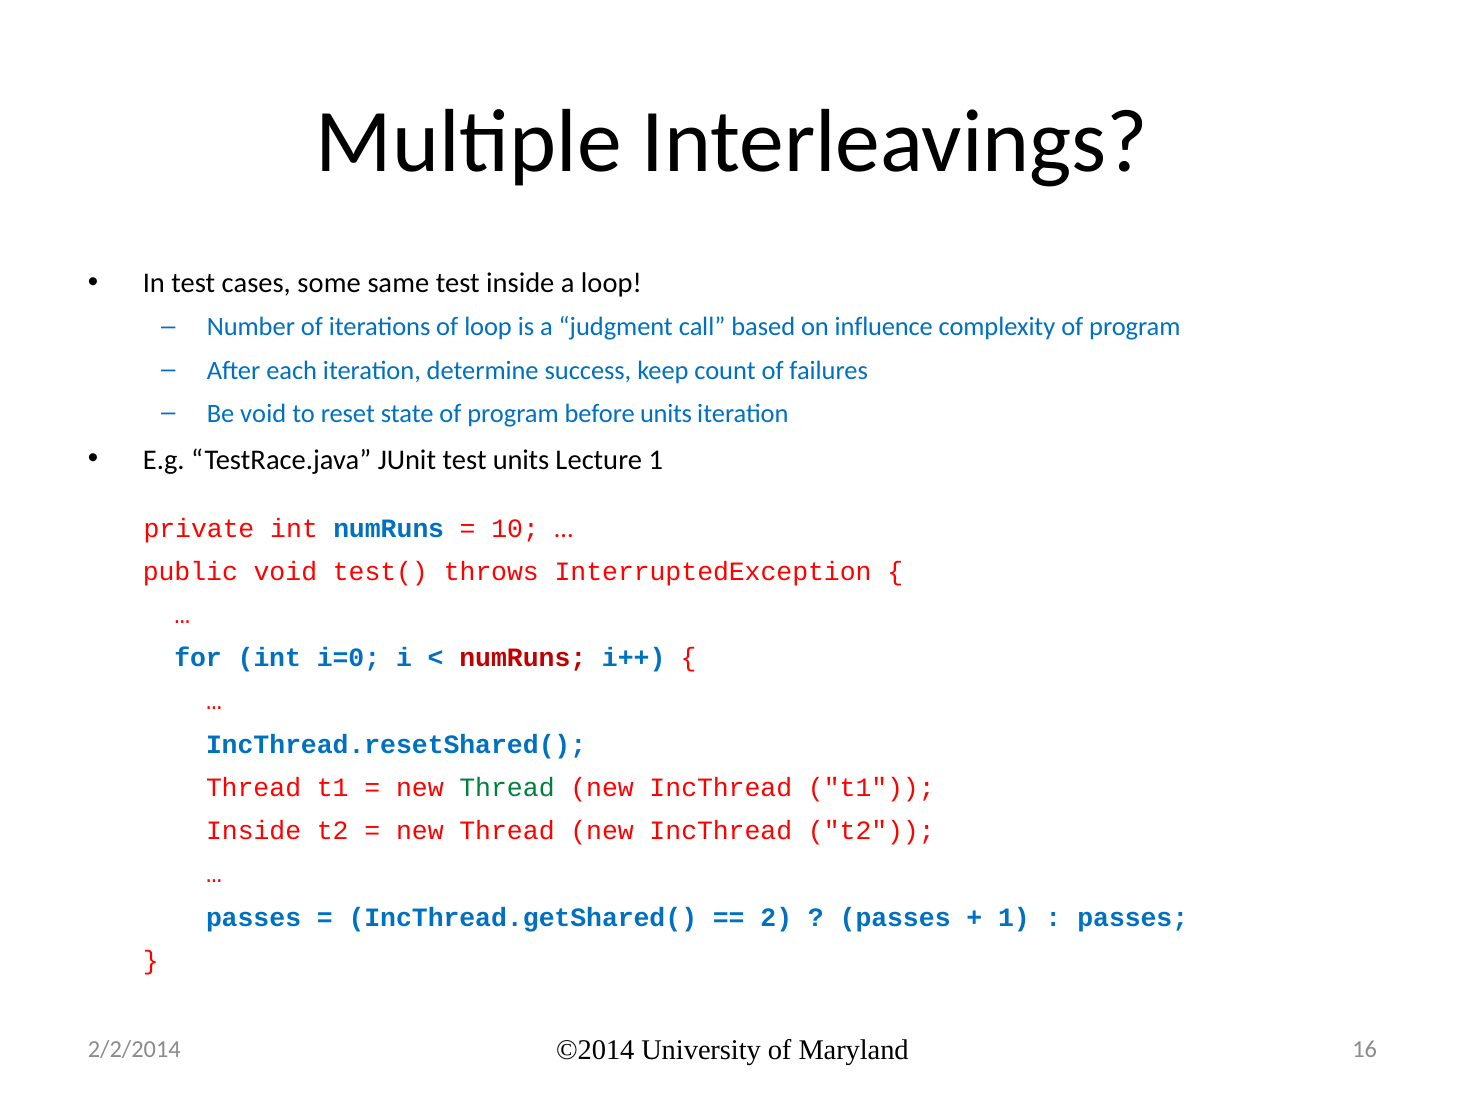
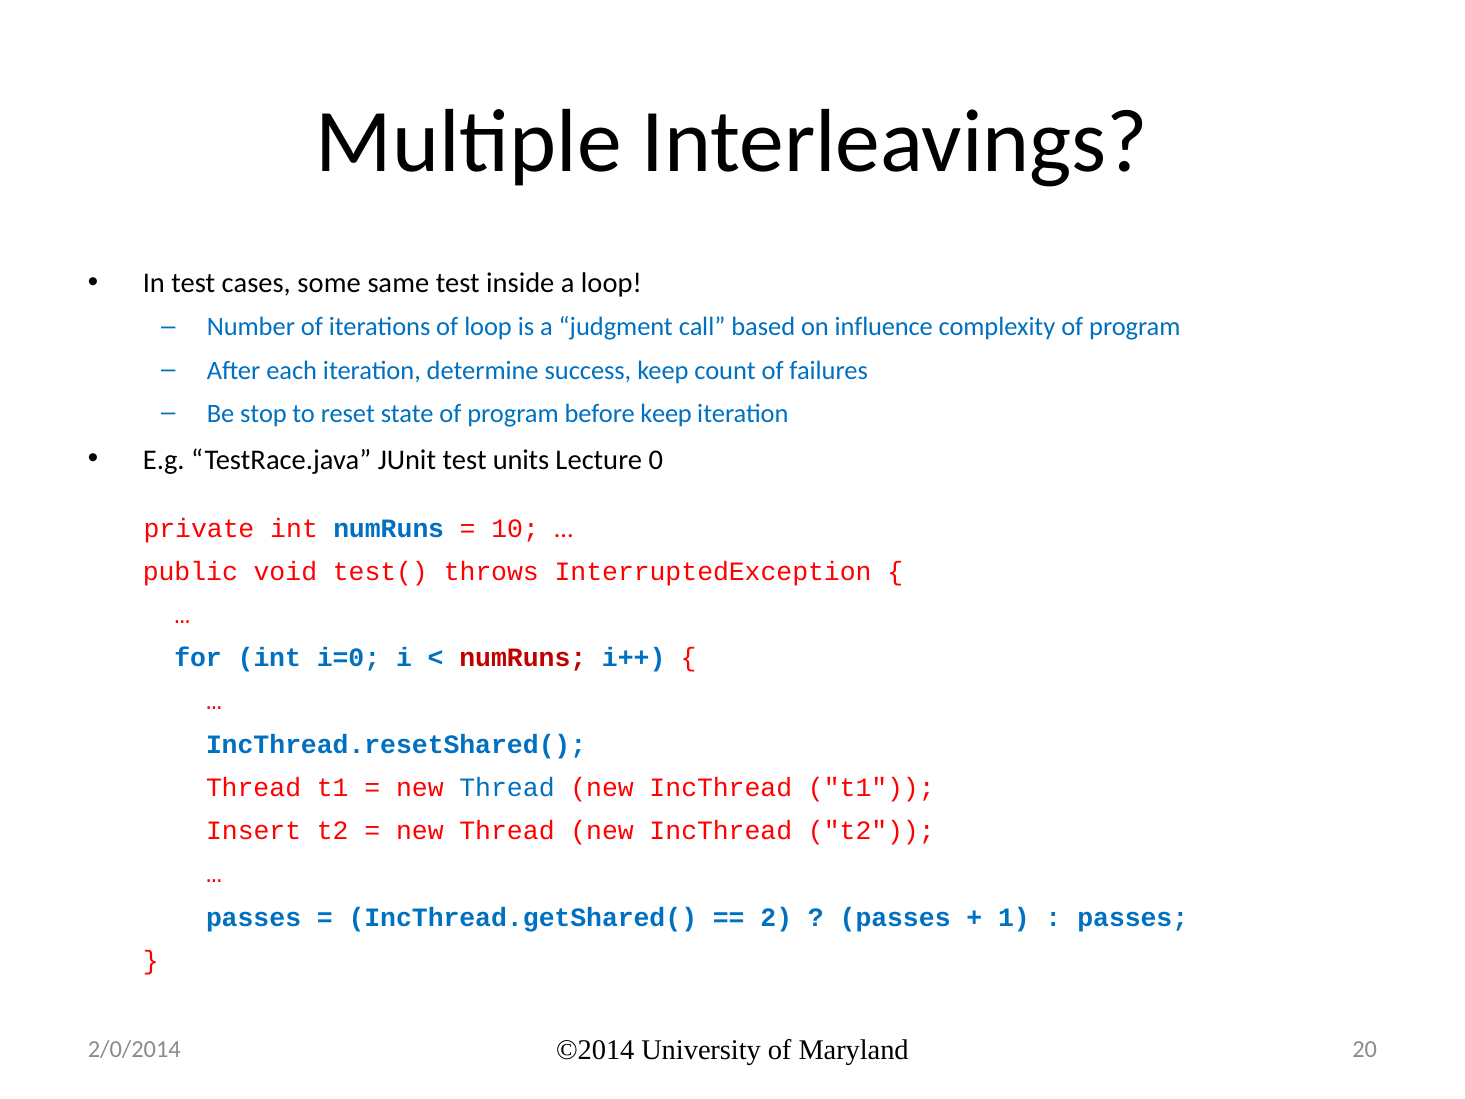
Be void: void -> stop
before units: units -> keep
Lecture 1: 1 -> 0
Thread at (507, 787) colour: green -> blue
Inside at (254, 831): Inside -> Insert
16: 16 -> 20
2/2/2014: 2/2/2014 -> 2/0/2014
